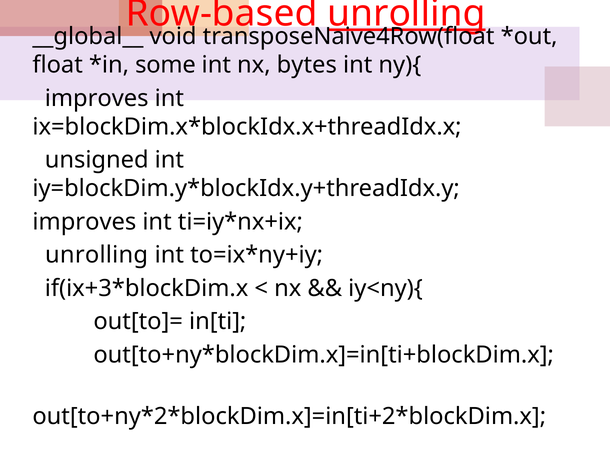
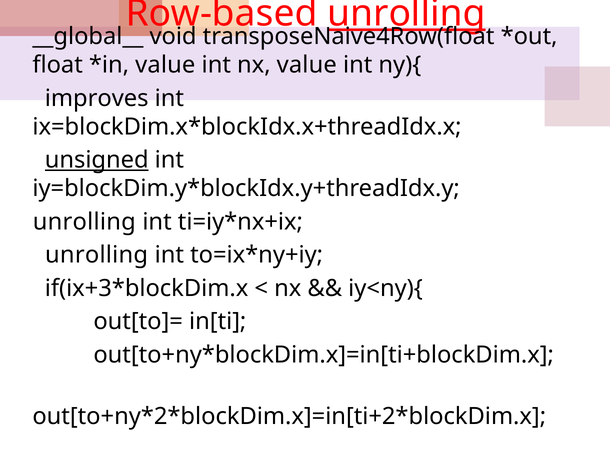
some at (165, 65): some -> value
nx bytes: bytes -> value
unsigned underline: none -> present
improves at (84, 221): improves -> unrolling
